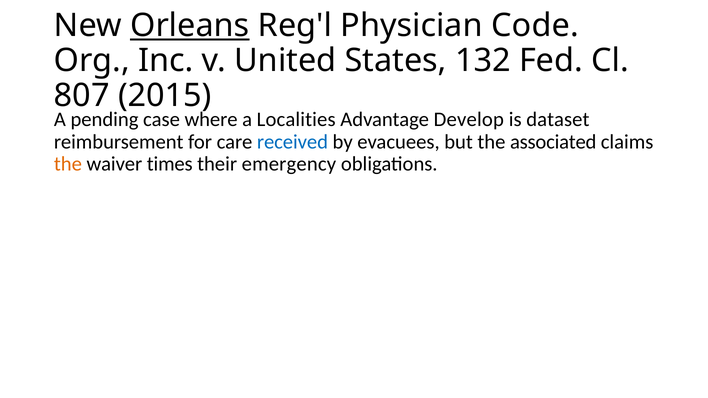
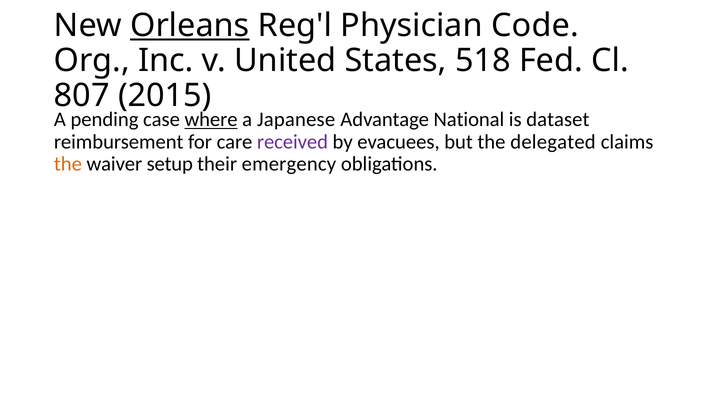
132: 132 -> 518
where underline: none -> present
Localities: Localities -> Japanese
Develop: Develop -> National
received colour: blue -> purple
associated: associated -> delegated
times: times -> setup
